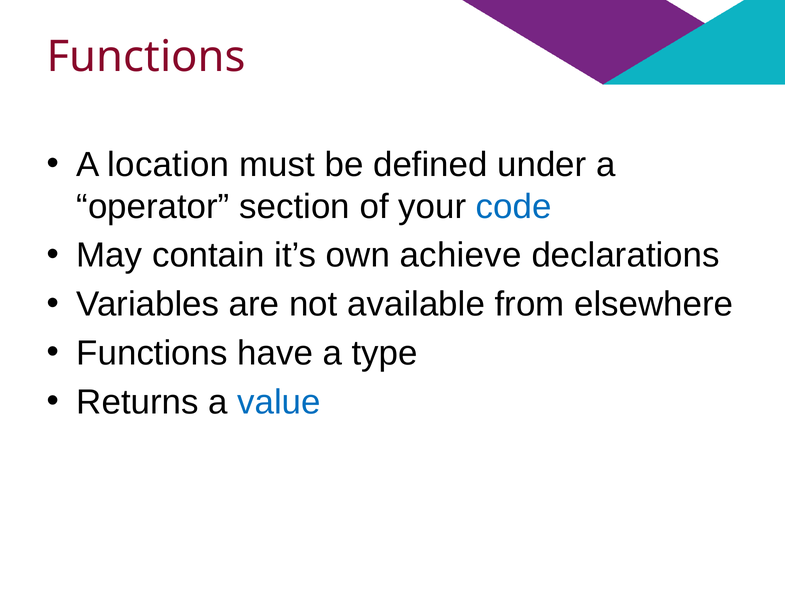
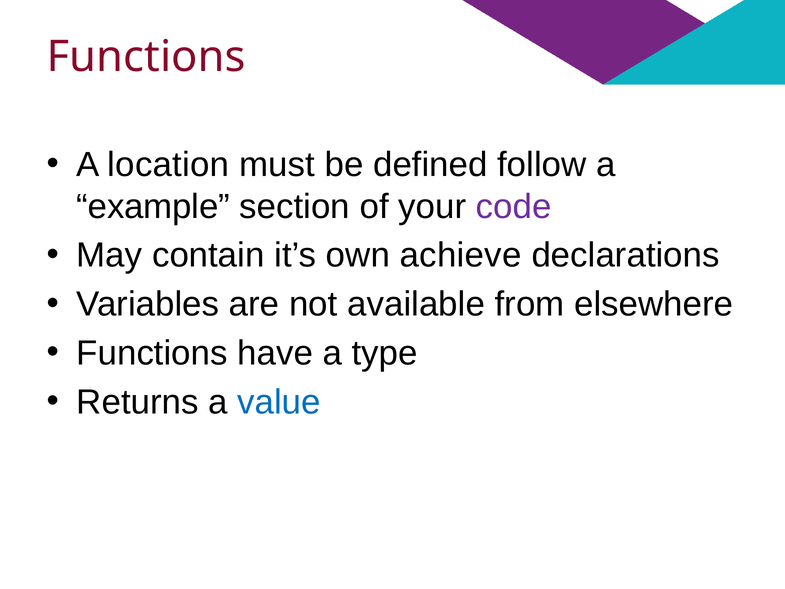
under: under -> follow
operator: operator -> example
code colour: blue -> purple
